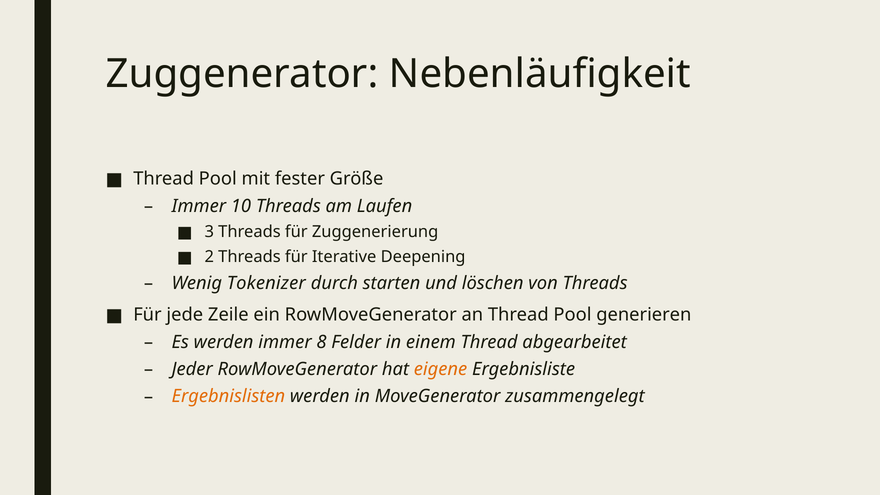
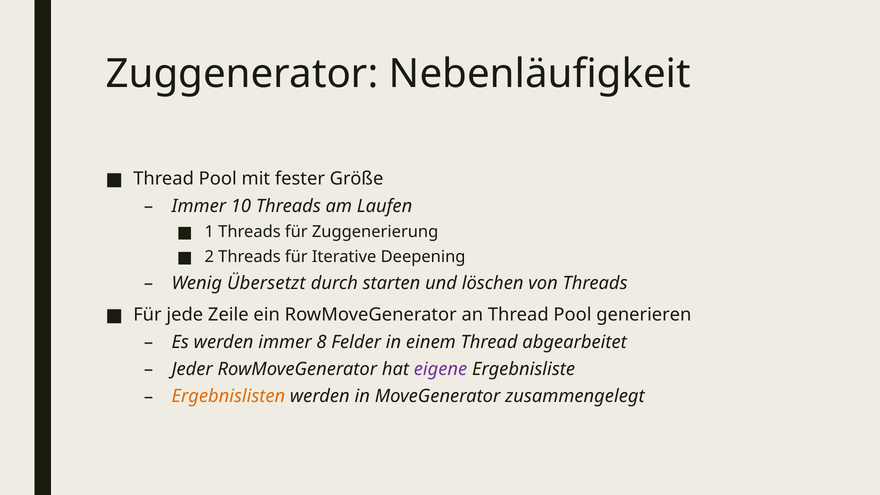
3: 3 -> 1
Tokenizer: Tokenizer -> Übersetzt
eigene colour: orange -> purple
